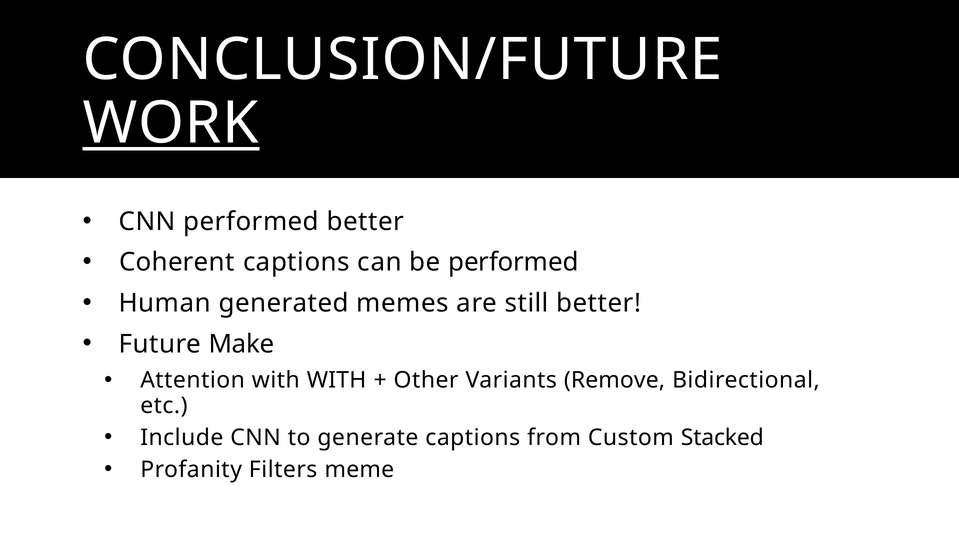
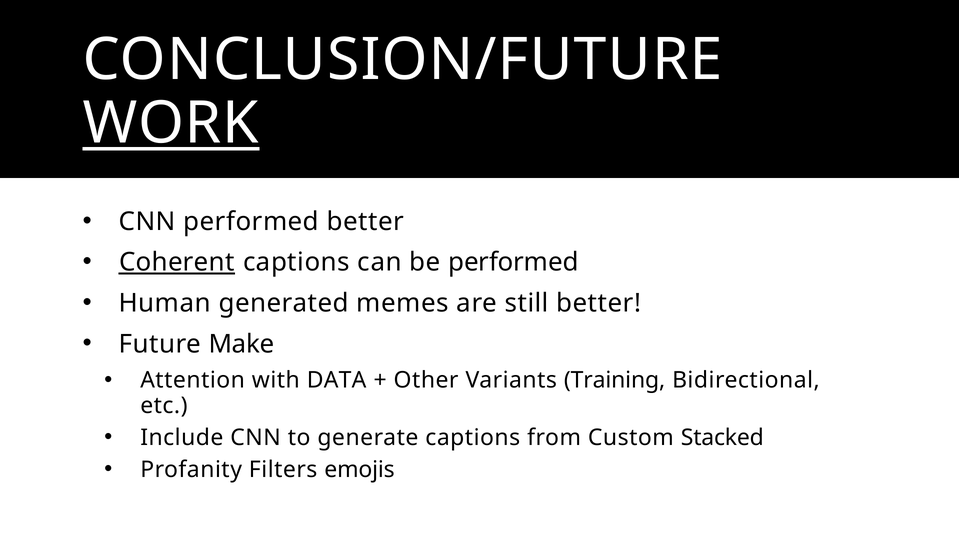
Coherent underline: none -> present
with WITH: WITH -> DATA
Remove: Remove -> Training
meme: meme -> emojis
